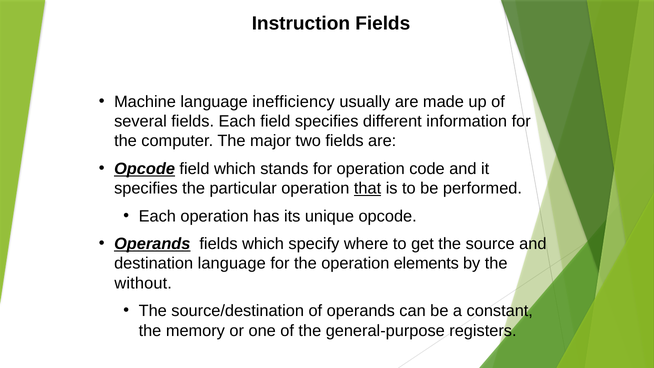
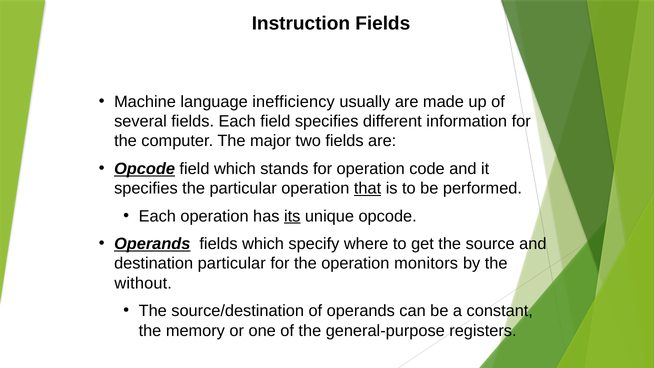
its underline: none -> present
destination language: language -> particular
elements: elements -> monitors
